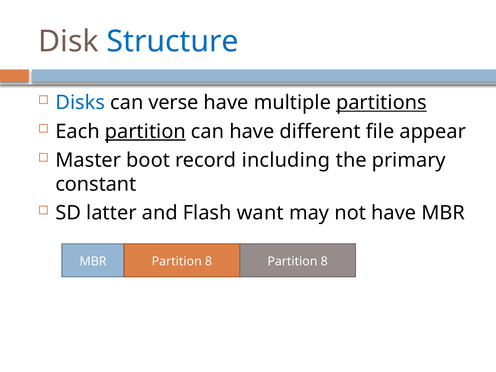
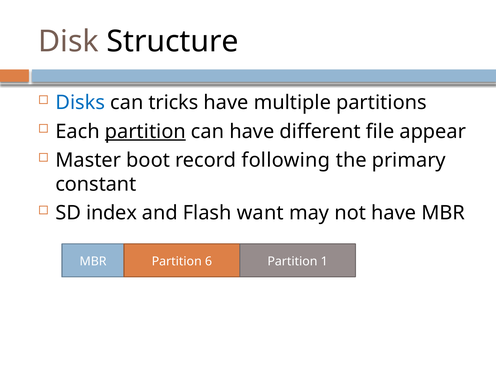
Structure colour: blue -> black
verse: verse -> tricks
partitions underline: present -> none
including: including -> following
latter: latter -> index
MBR Partition 8: 8 -> 6
8 at (324, 261): 8 -> 1
